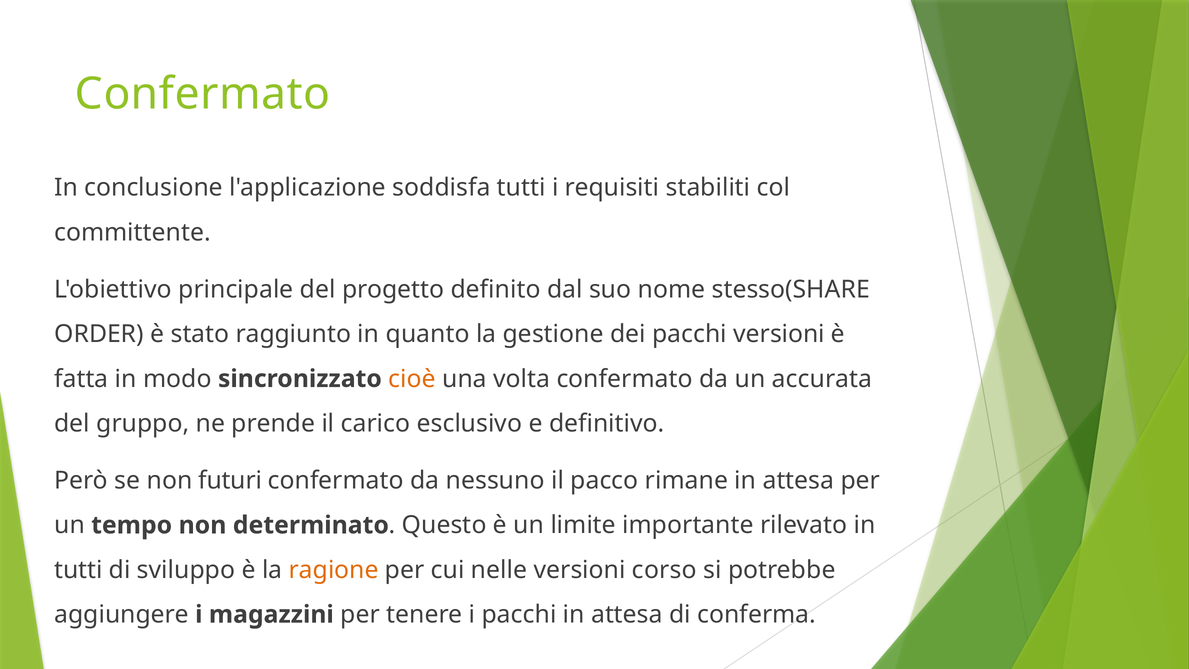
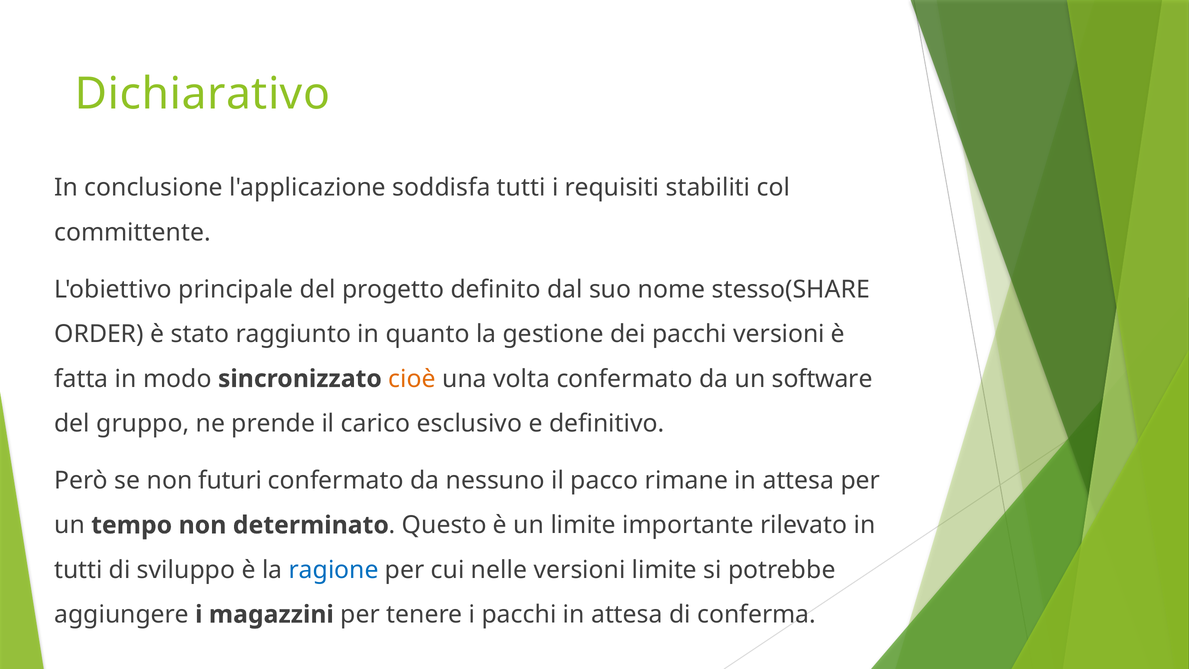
Confermato at (203, 94): Confermato -> Dichiarativo
accurata: accurata -> software
ragione colour: orange -> blue
versioni corso: corso -> limite
